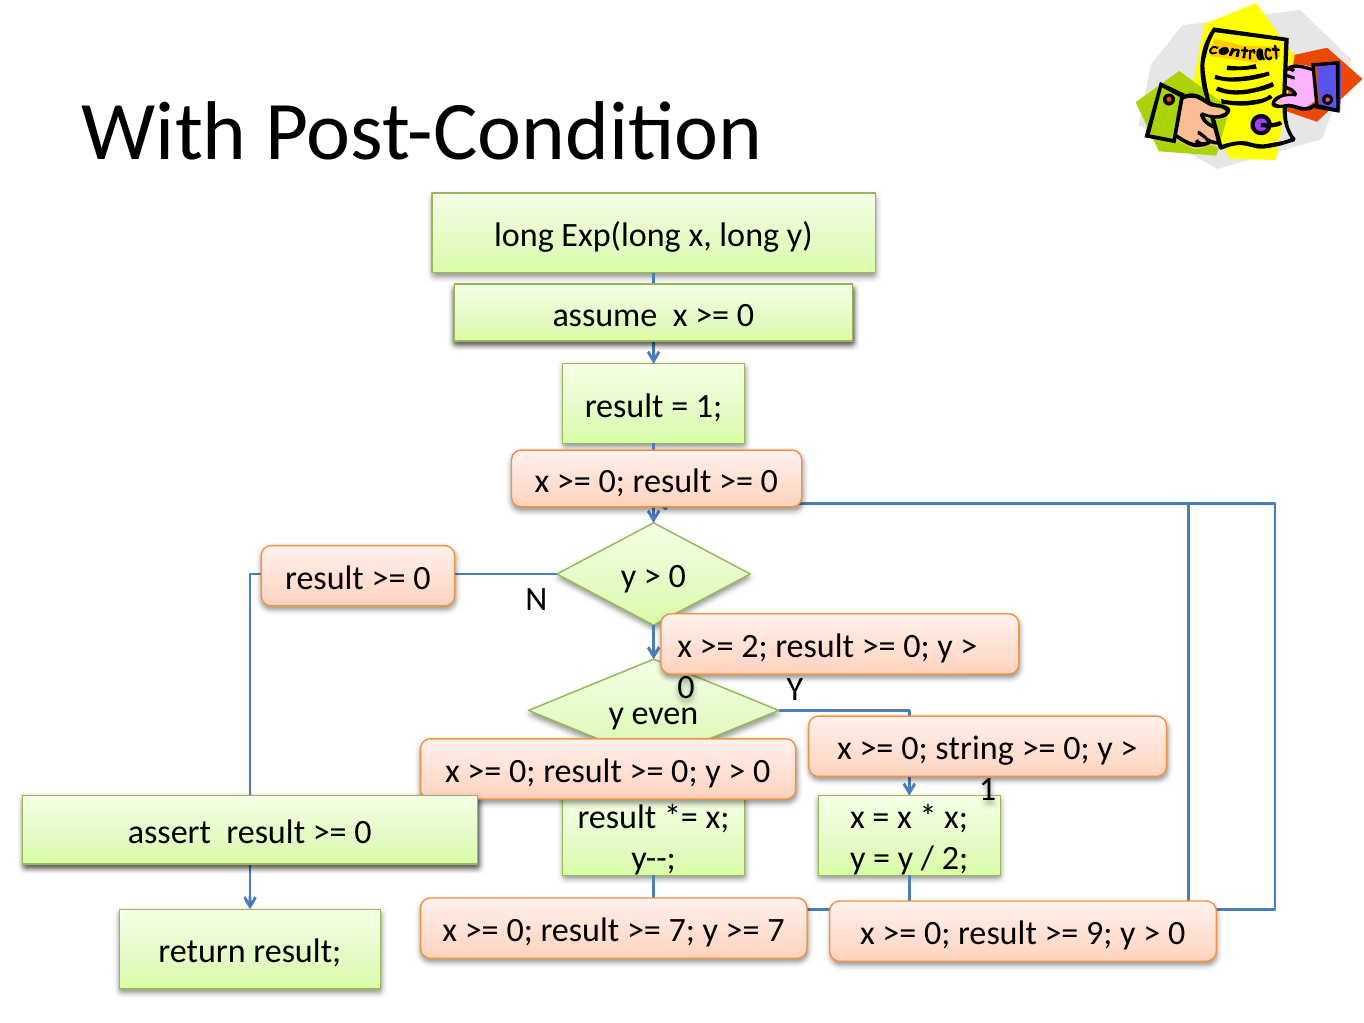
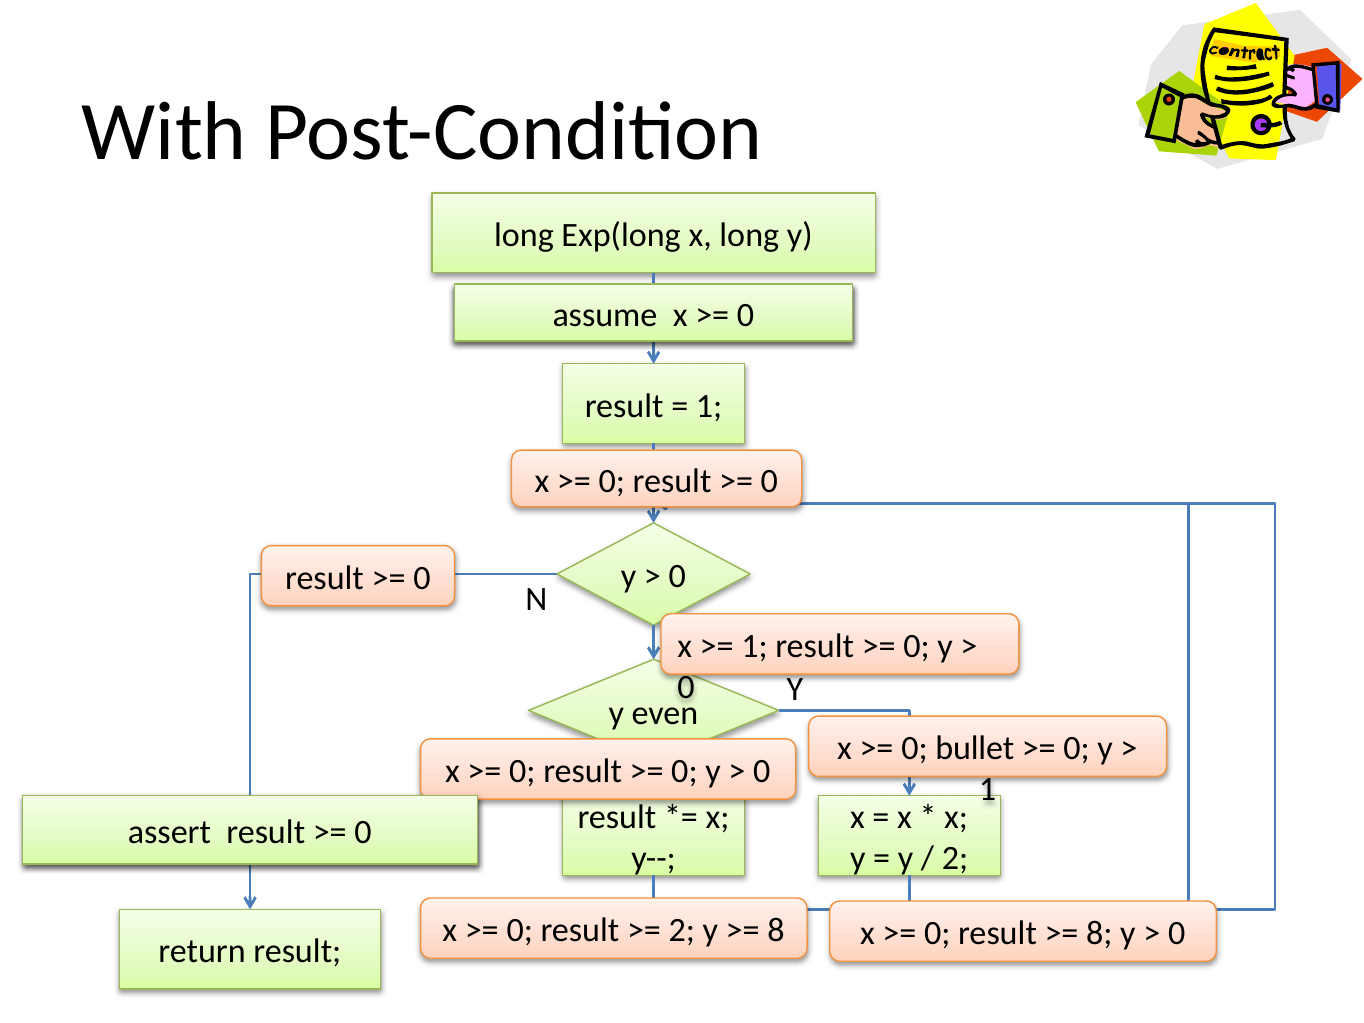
2 at (754, 646): 2 -> 1
string: string -> bullet
7 at (682, 930): 7 -> 2
7 at (776, 930): 7 -> 8
9 at (1099, 933): 9 -> 8
